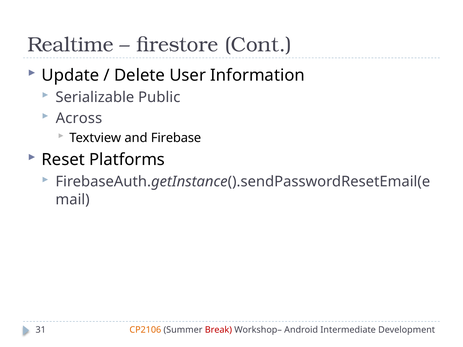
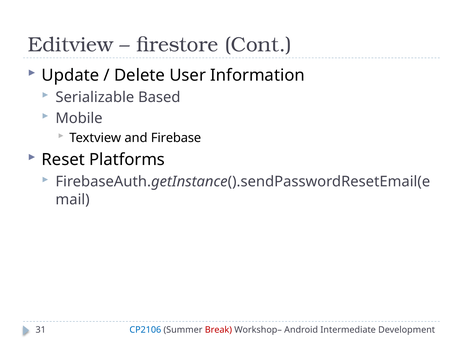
Realtime: Realtime -> Editview
Public: Public -> Based
Across: Across -> Mobile
CP2106 colour: orange -> blue
